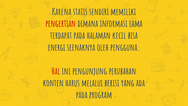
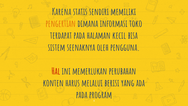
pengertian colour: red -> orange
lama: lama -> toko
energi: energi -> sistem
pengunjung: pengunjung -> memerlukan
